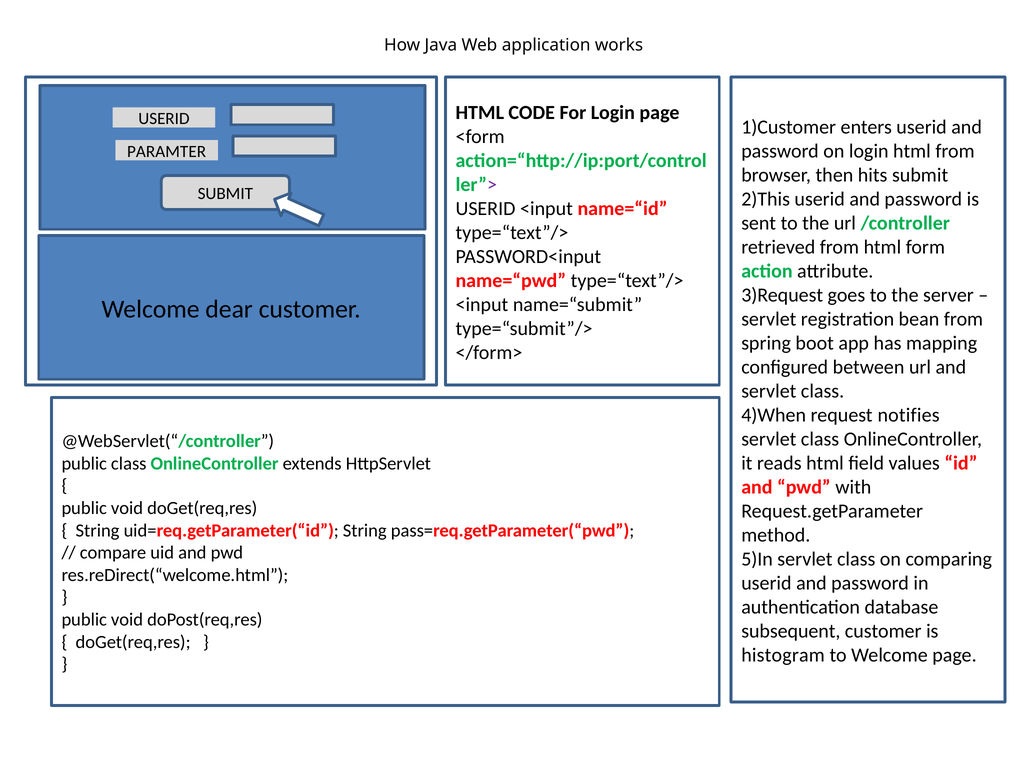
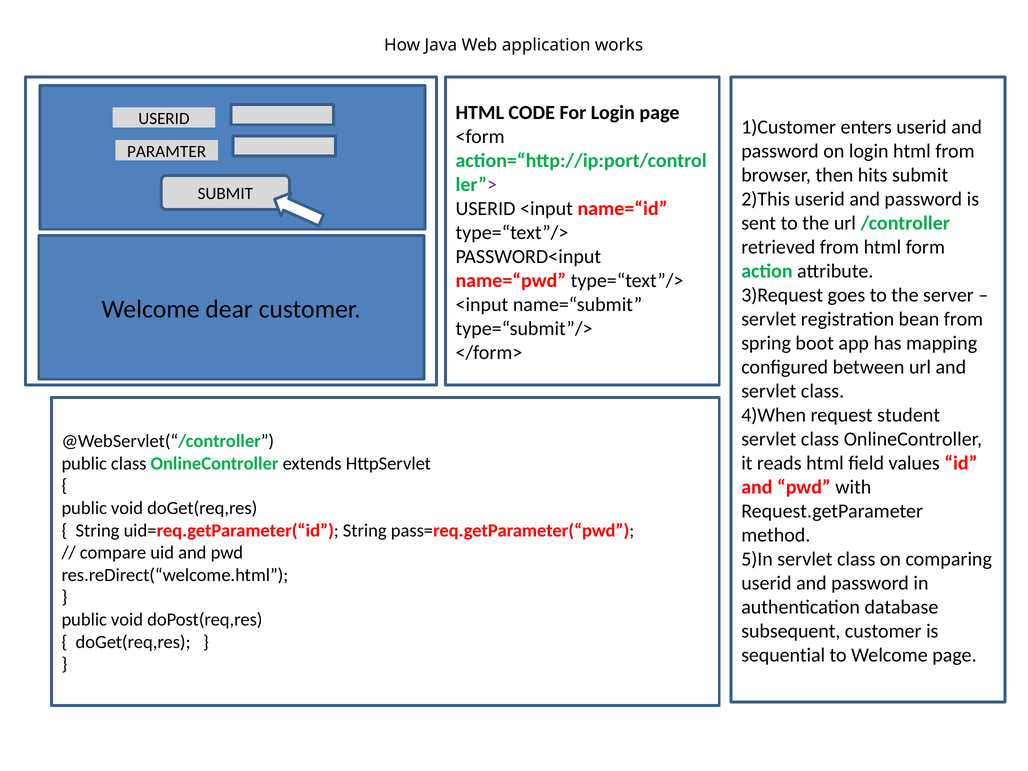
notifies: notifies -> student
histogram: histogram -> sequential
